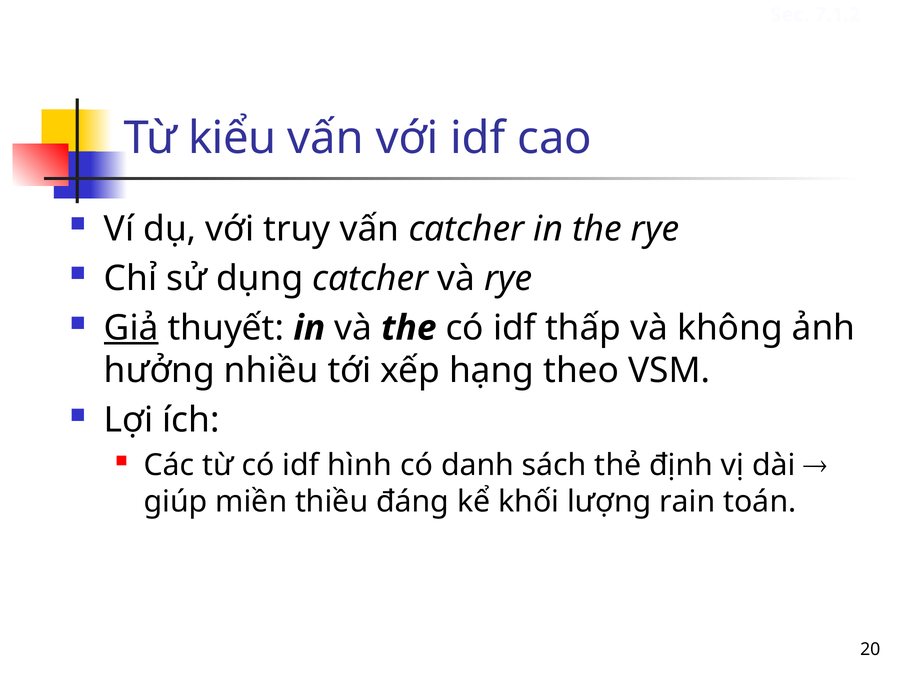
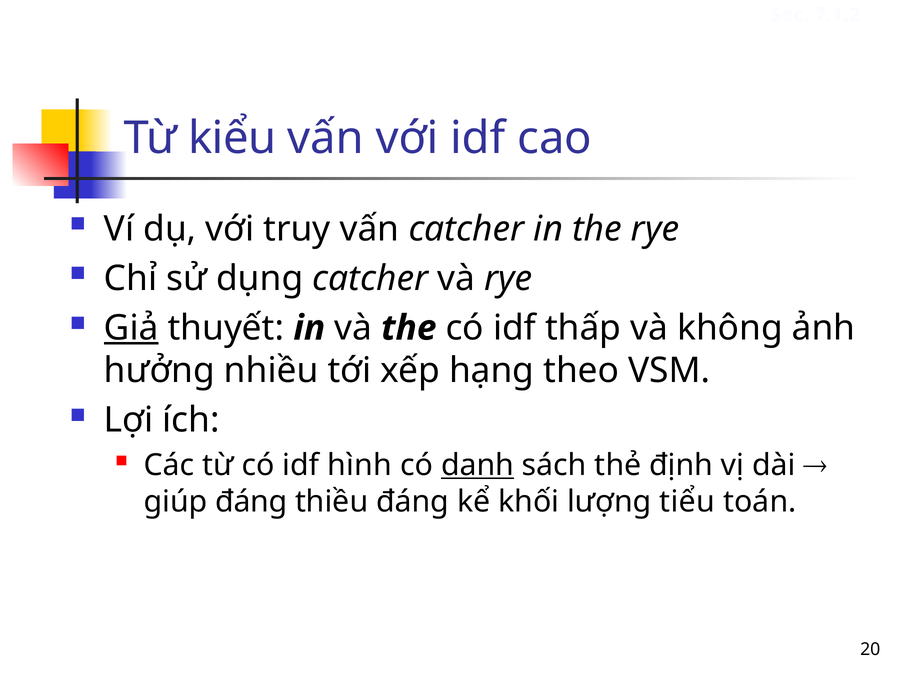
danh underline: none -> present
giúp miền: miền -> đáng
rain: rain -> tiểu
